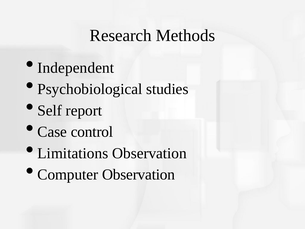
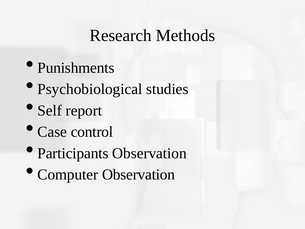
Independent: Independent -> Punishments
Limitations: Limitations -> Participants
